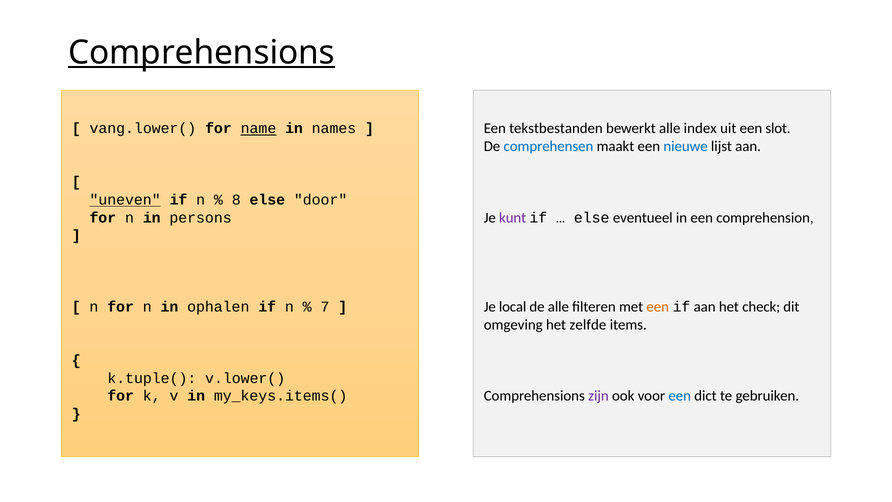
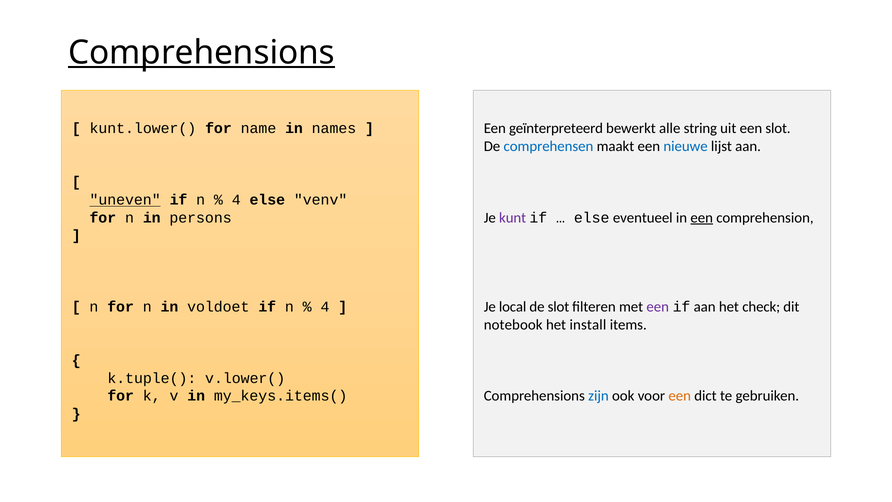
tekstbestanden: tekstbestanden -> geïnterpreteerd
index: index -> string
vang.lower(: vang.lower( -> kunt.lower(
name underline: present -> none
8 at (236, 200): 8 -> 4
door: door -> venv
een at (702, 218) underline: none -> present
de alle: alle -> slot
een at (658, 307) colour: orange -> purple
ophalen: ophalen -> voldoet
7 at (325, 307): 7 -> 4
omgeving: omgeving -> notebook
zelfde: zelfde -> install
zijn colour: purple -> blue
een at (680, 396) colour: blue -> orange
